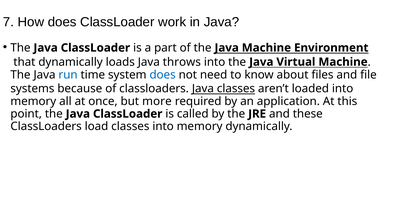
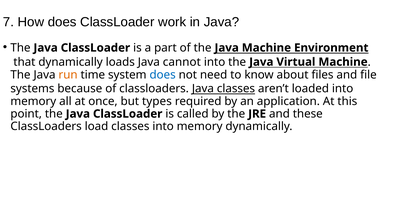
throws: throws -> cannot
run colour: blue -> orange
more: more -> types
